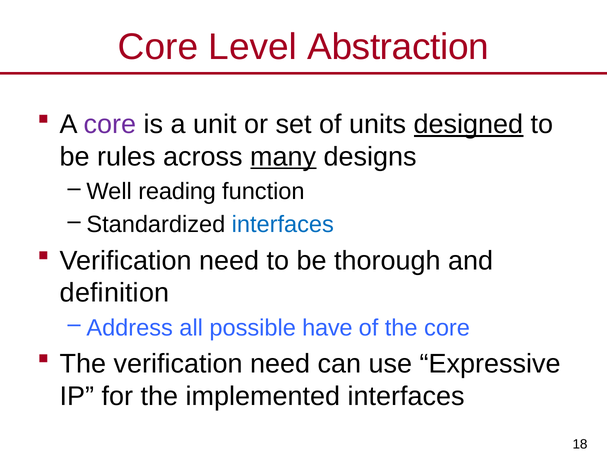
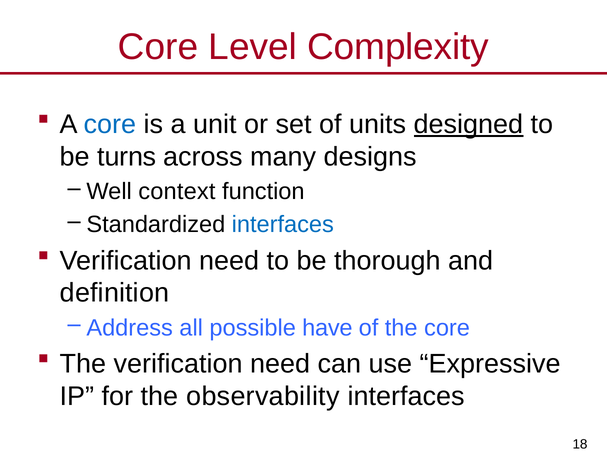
Abstraction: Abstraction -> Complexity
core at (110, 124) colour: purple -> blue
rules: rules -> turns
many underline: present -> none
reading: reading -> context
implemented: implemented -> observability
